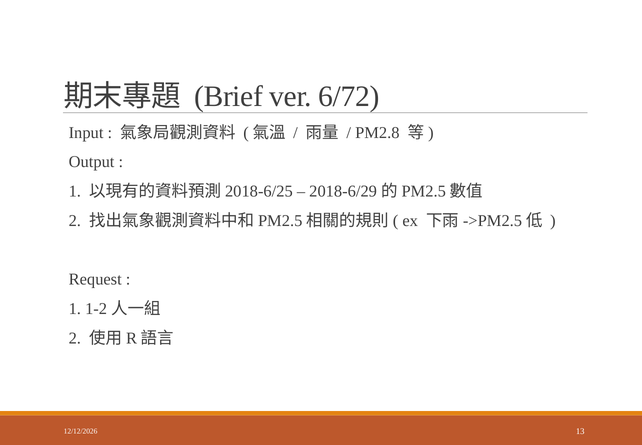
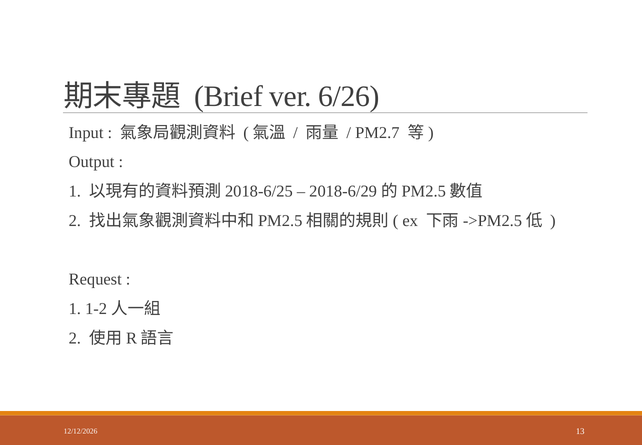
6/72: 6/72 -> 6/26
PM2.8: PM2.8 -> PM2.7
